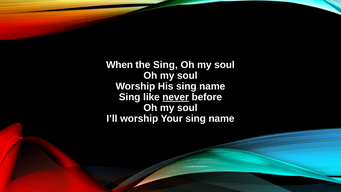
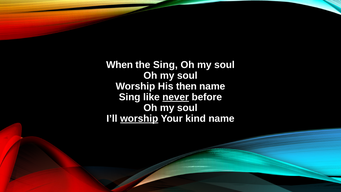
His sing: sing -> then
worship at (139, 118) underline: none -> present
Your sing: sing -> kind
